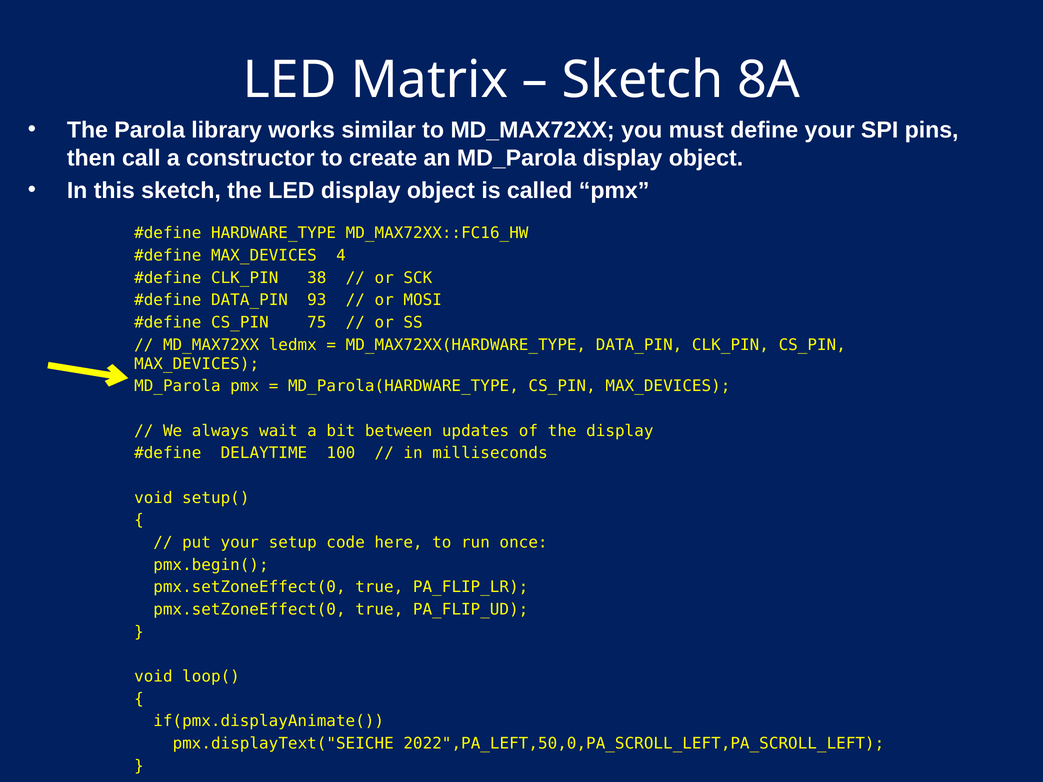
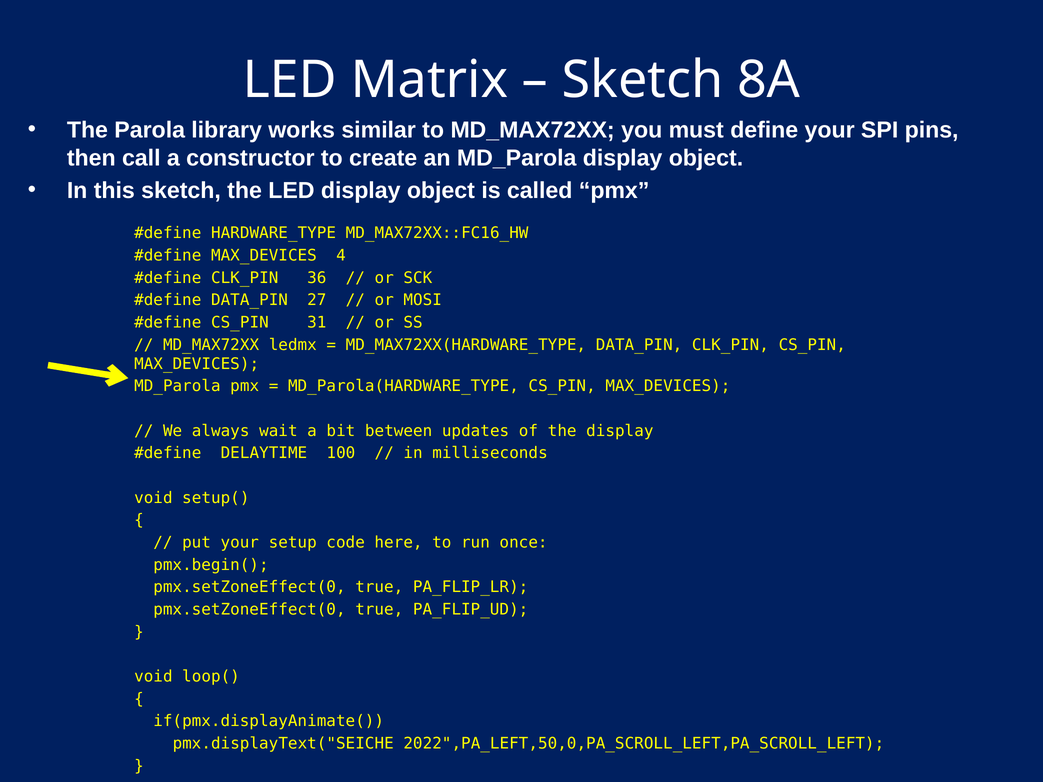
38: 38 -> 36
93: 93 -> 27
75: 75 -> 31
